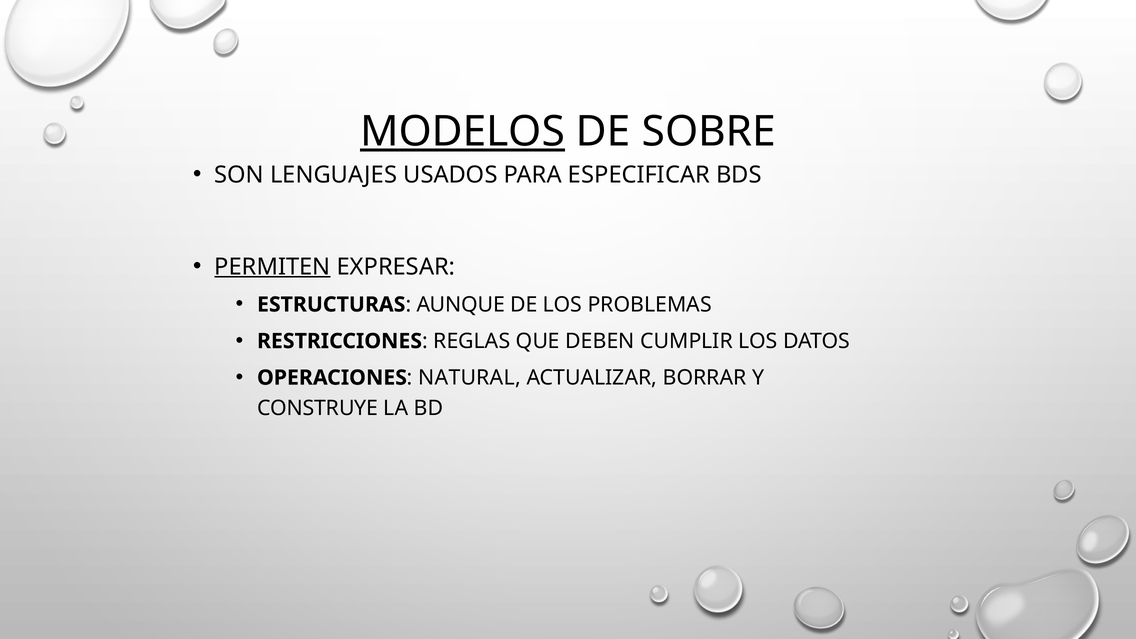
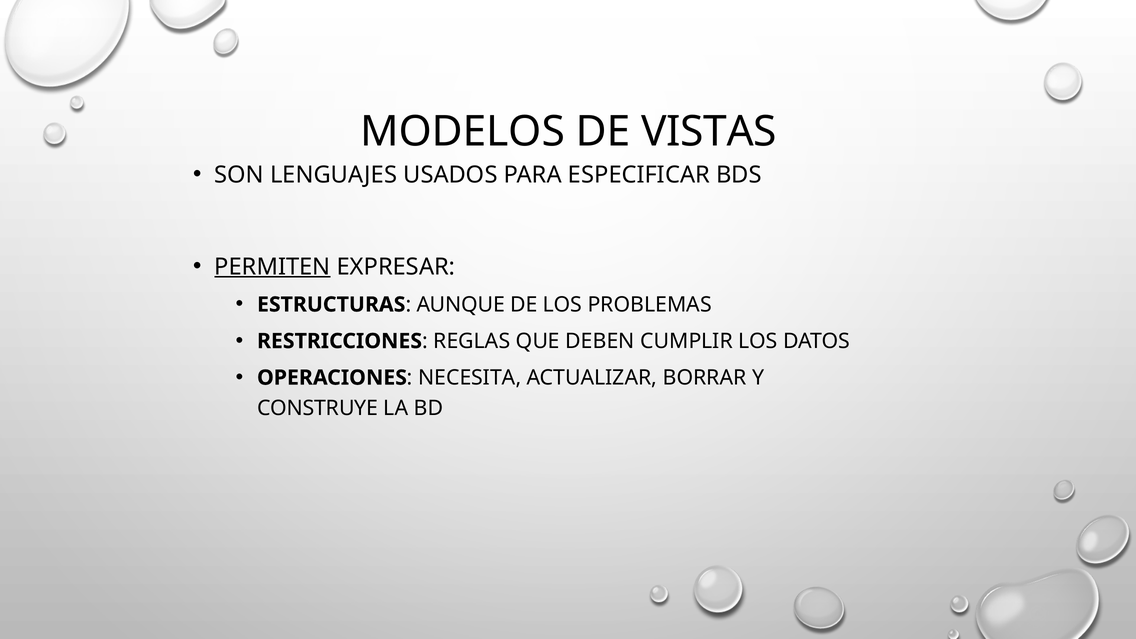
MODELOS underline: present -> none
SOBRE: SOBRE -> VISTAS
NATURAL: NATURAL -> NECESITA
